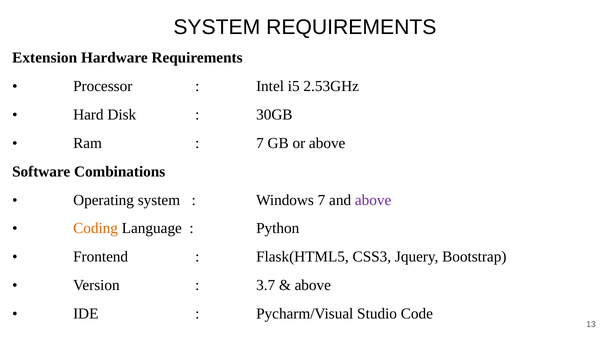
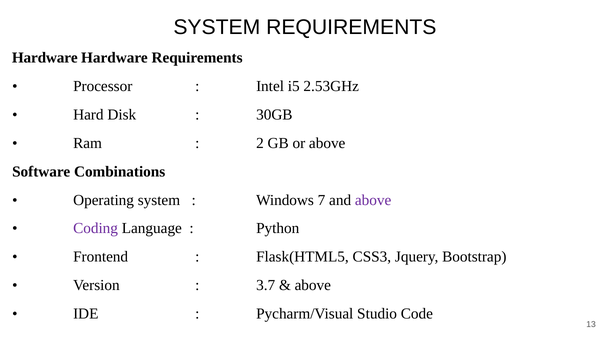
Extension at (45, 58): Extension -> Hardware
7 at (260, 143): 7 -> 2
Coding colour: orange -> purple
